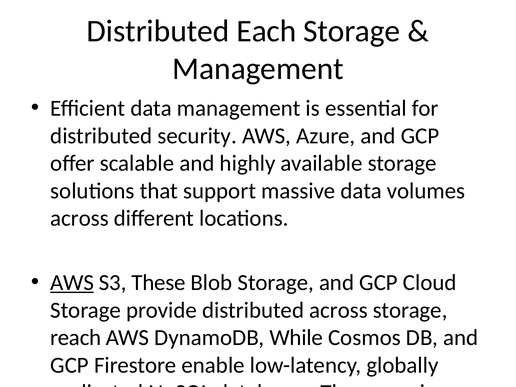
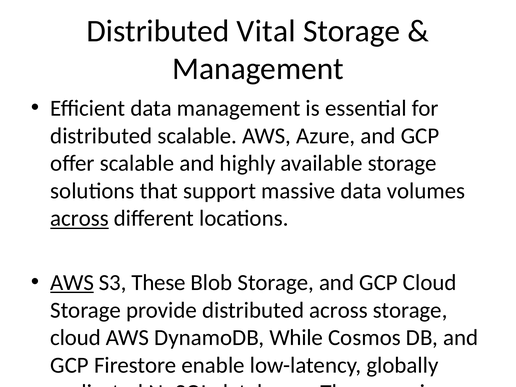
Each: Each -> Vital
distributed security: security -> scalable
across at (80, 218) underline: none -> present
reach at (76, 338): reach -> cloud
